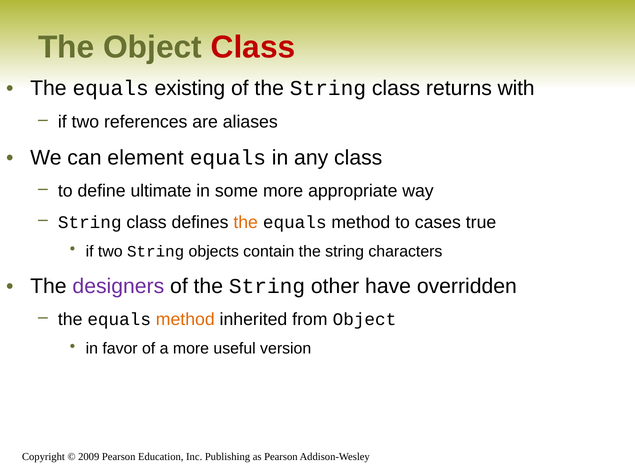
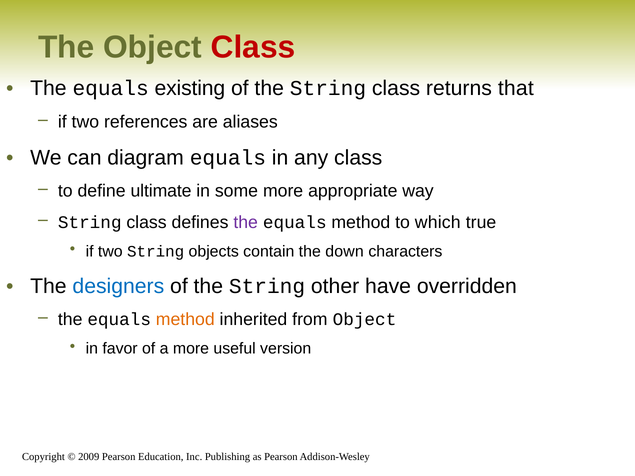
with: with -> that
element: element -> diagram
the at (246, 222) colour: orange -> purple
cases: cases -> which
contain the string: string -> down
designers colour: purple -> blue
